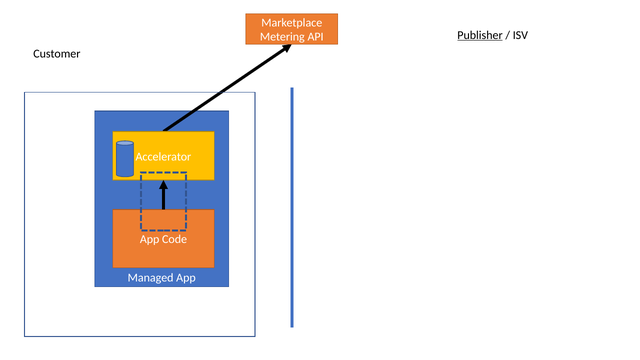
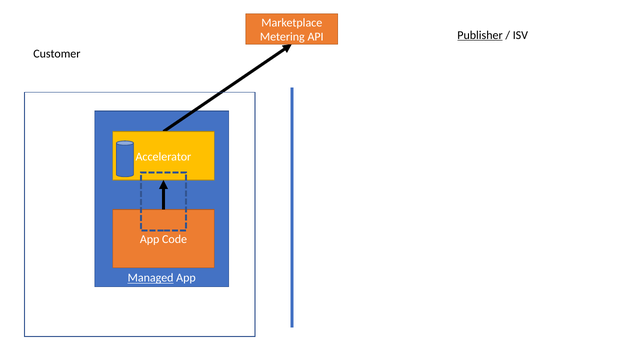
Managed underline: none -> present
